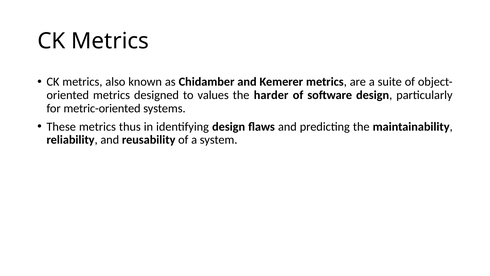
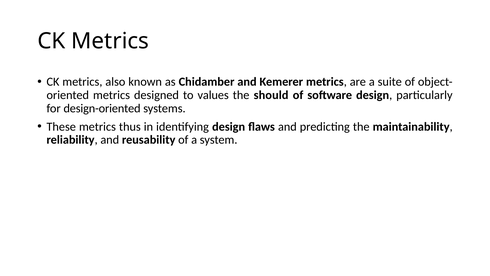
harder: harder -> should
metric-oriented: metric-oriented -> design-oriented
